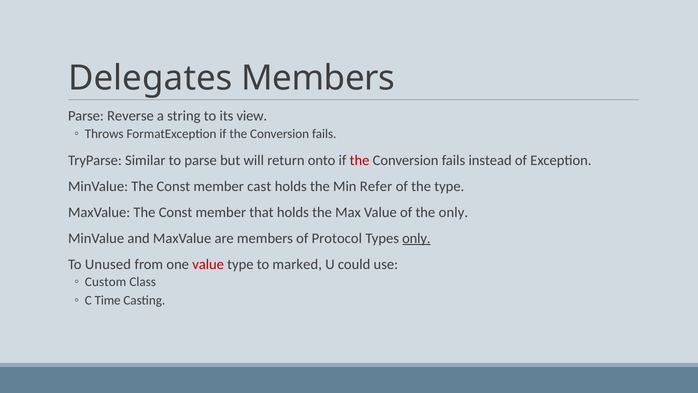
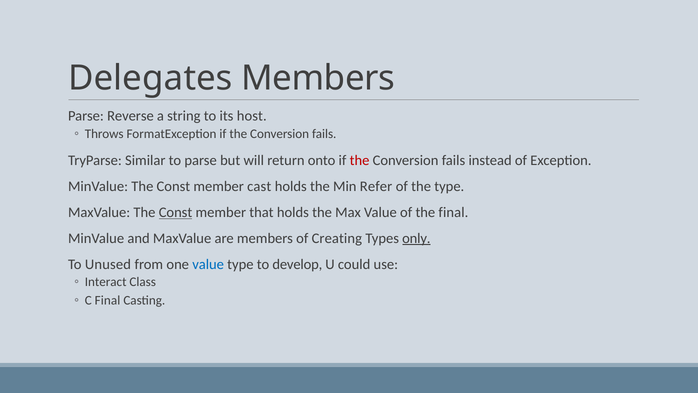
view: view -> host
Const at (176, 212) underline: none -> present
the only: only -> final
Protocol: Protocol -> Creating
value at (208, 264) colour: red -> blue
marked: marked -> develop
Custom: Custom -> Interact
C Time: Time -> Final
